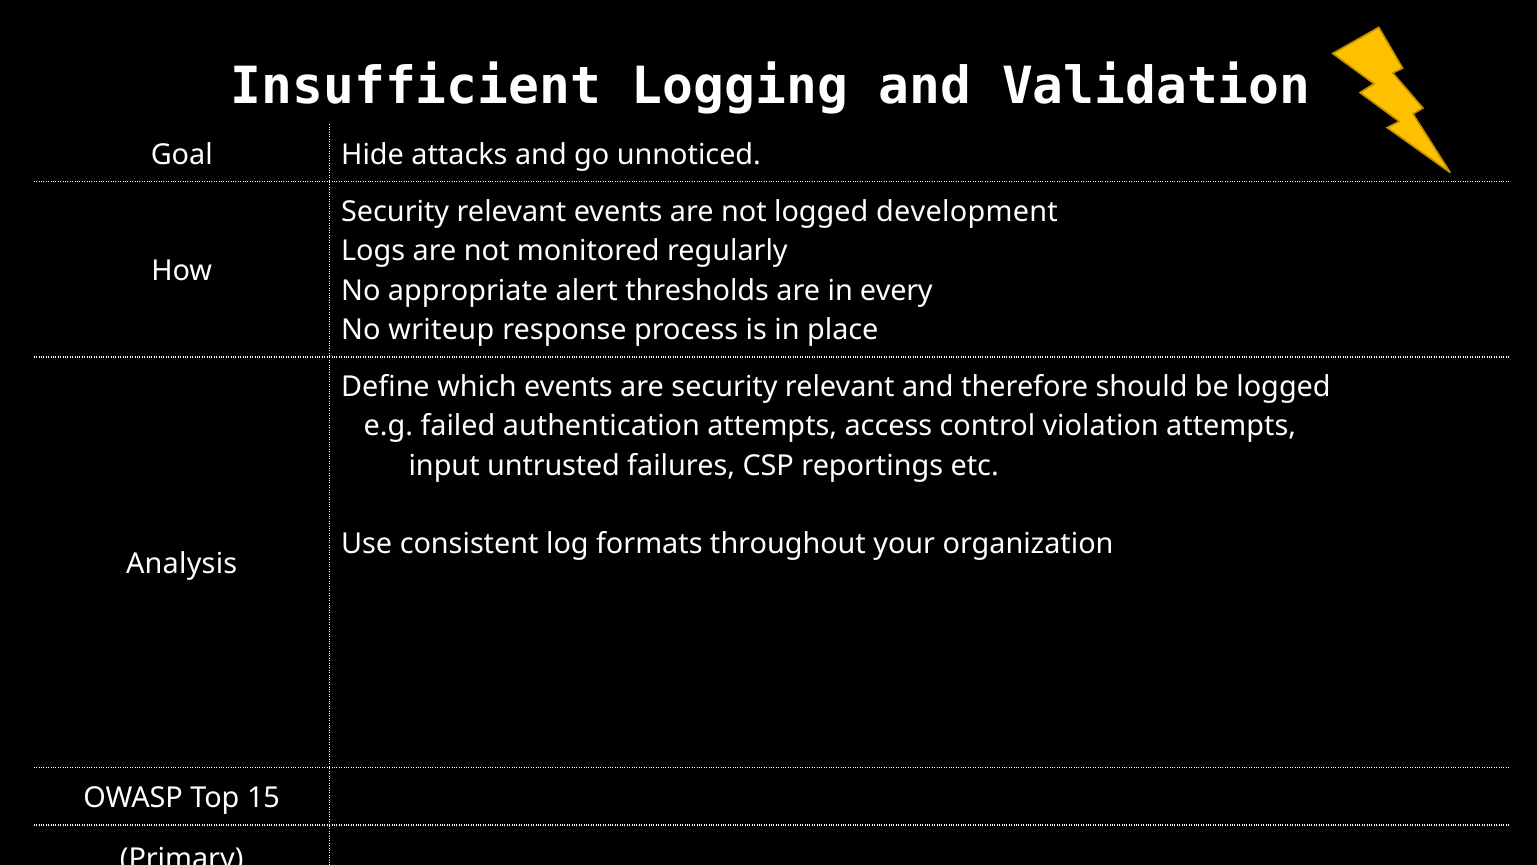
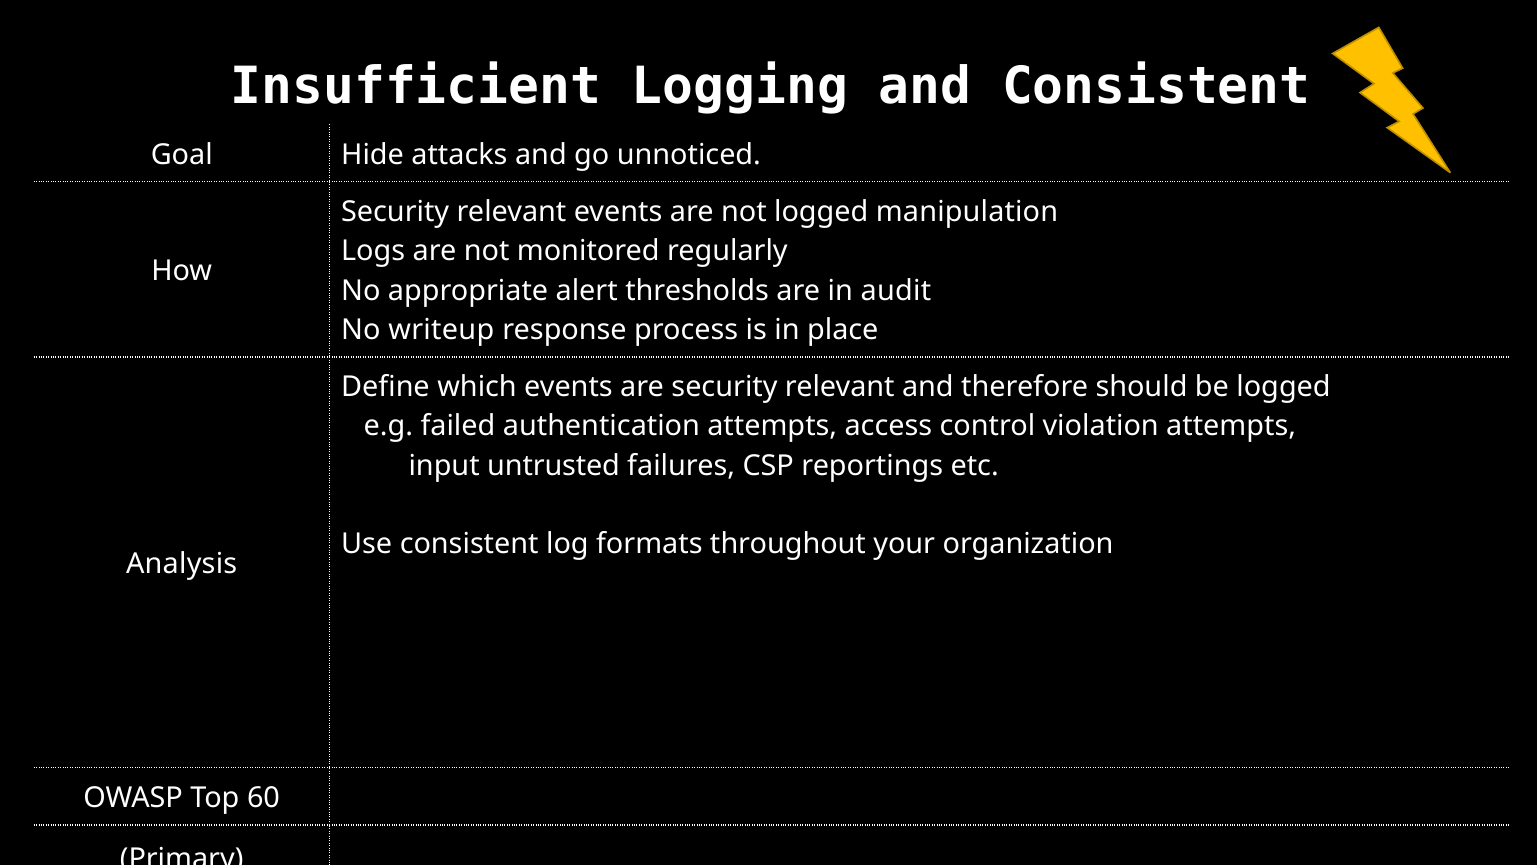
and Validation: Validation -> Consistent
development: development -> manipulation
every: every -> audit
15: 15 -> 60
